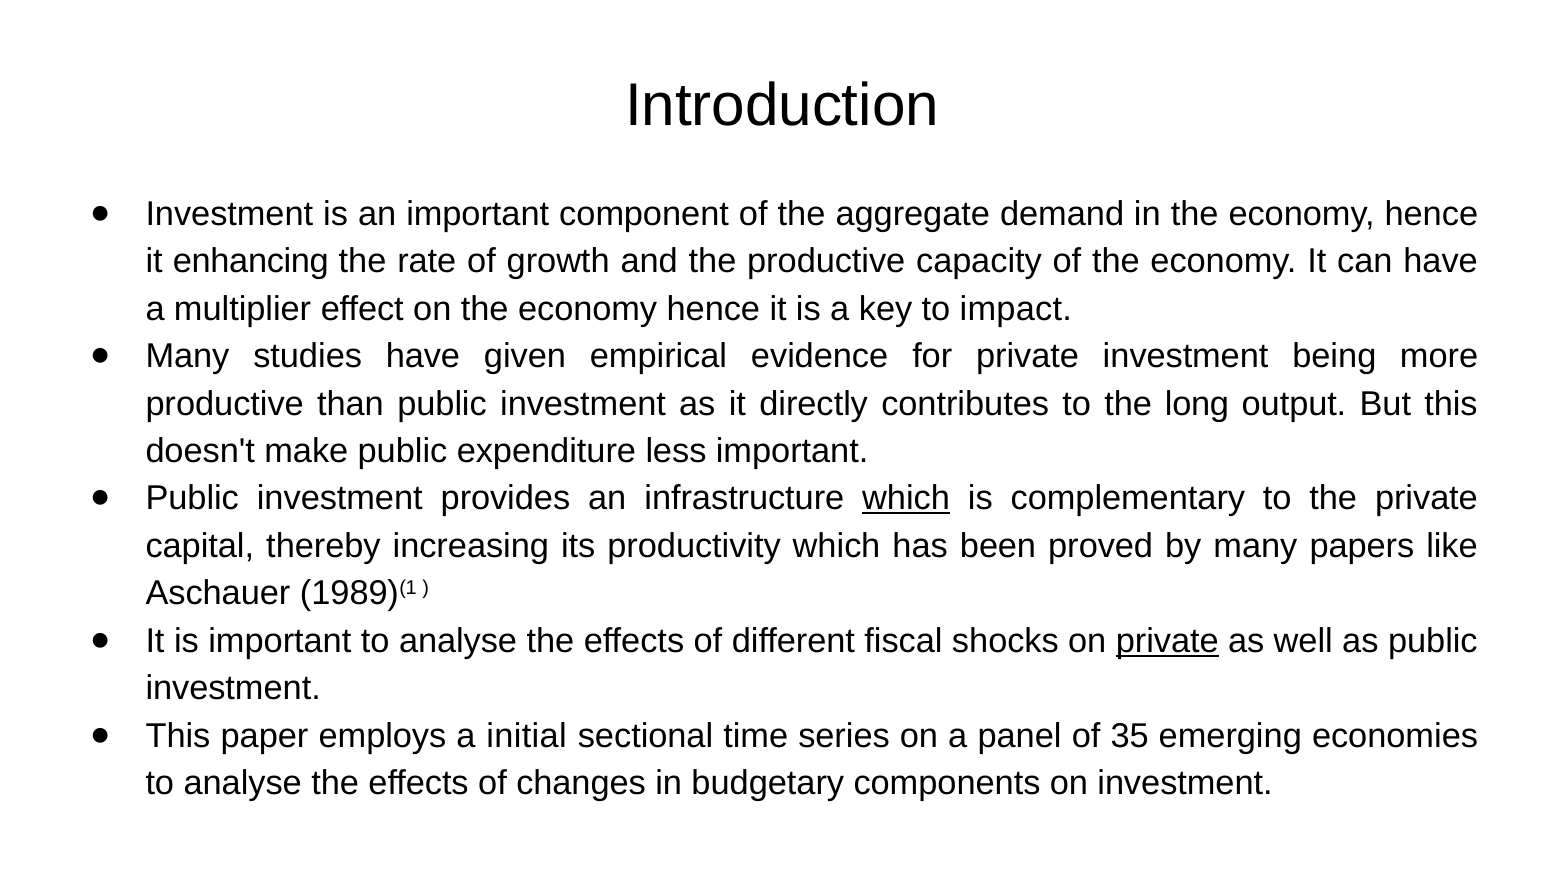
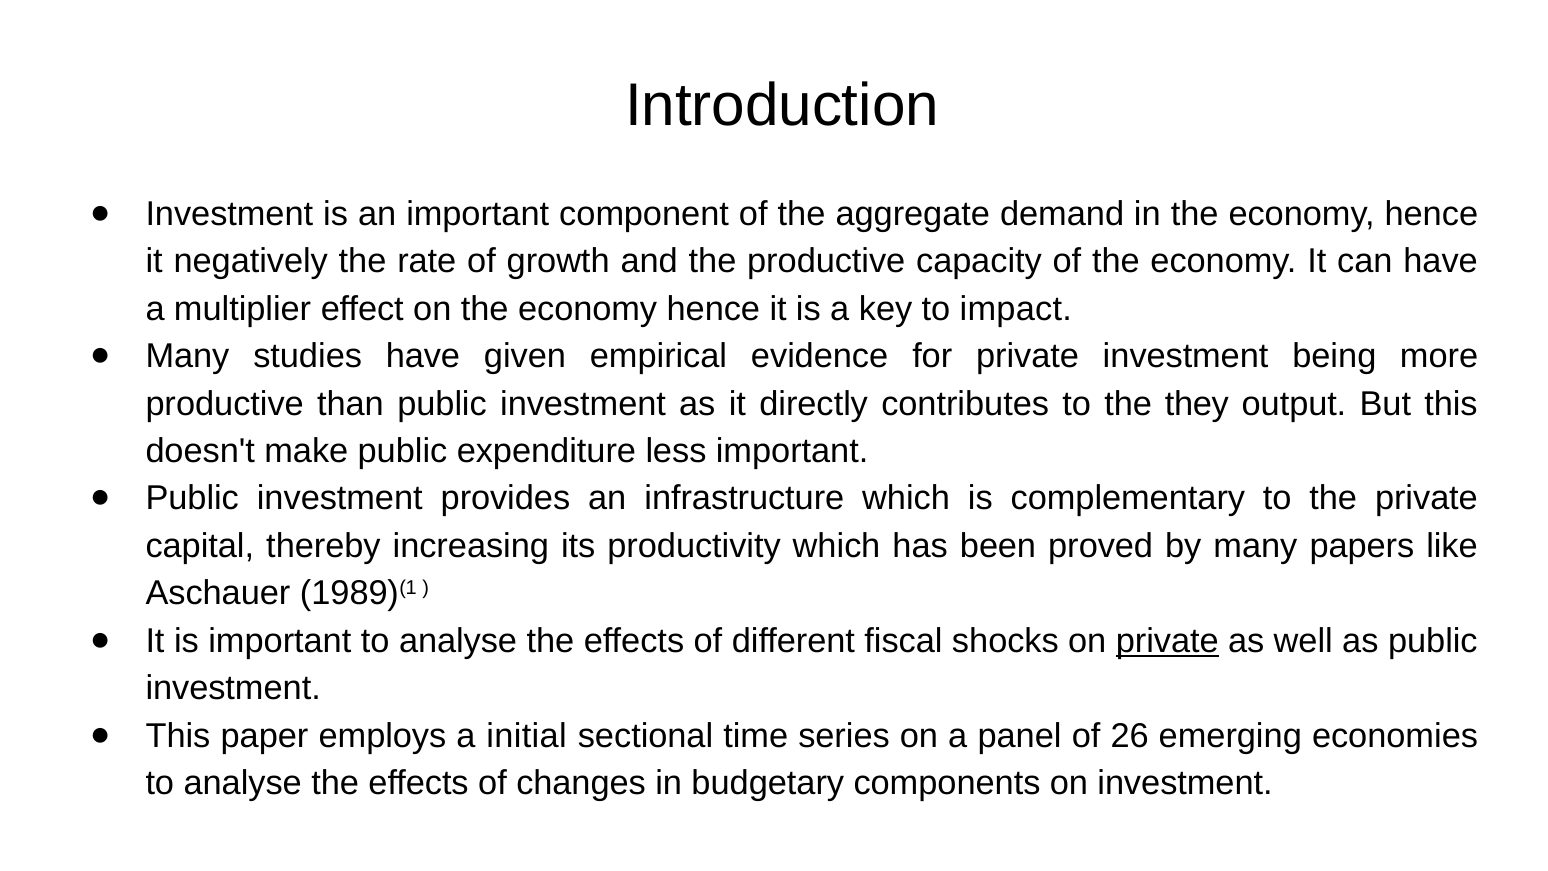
enhancing: enhancing -> negatively
long: long -> they
which at (906, 498) underline: present -> none
35: 35 -> 26
